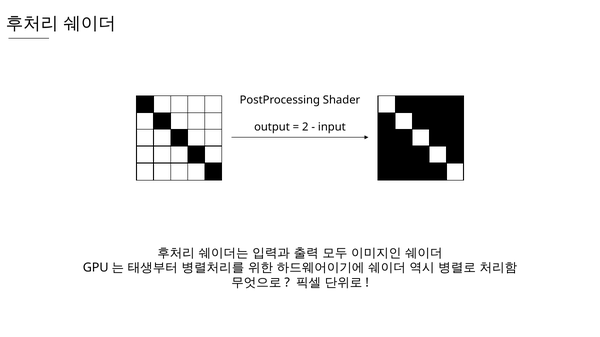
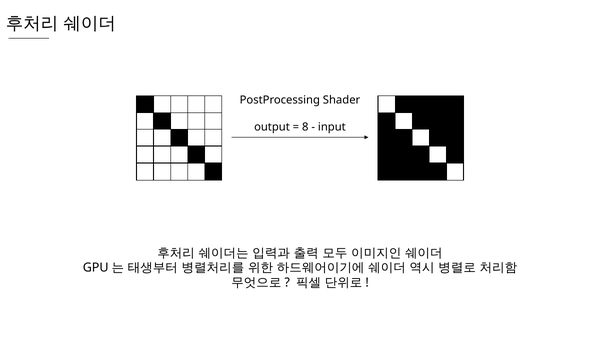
2: 2 -> 8
